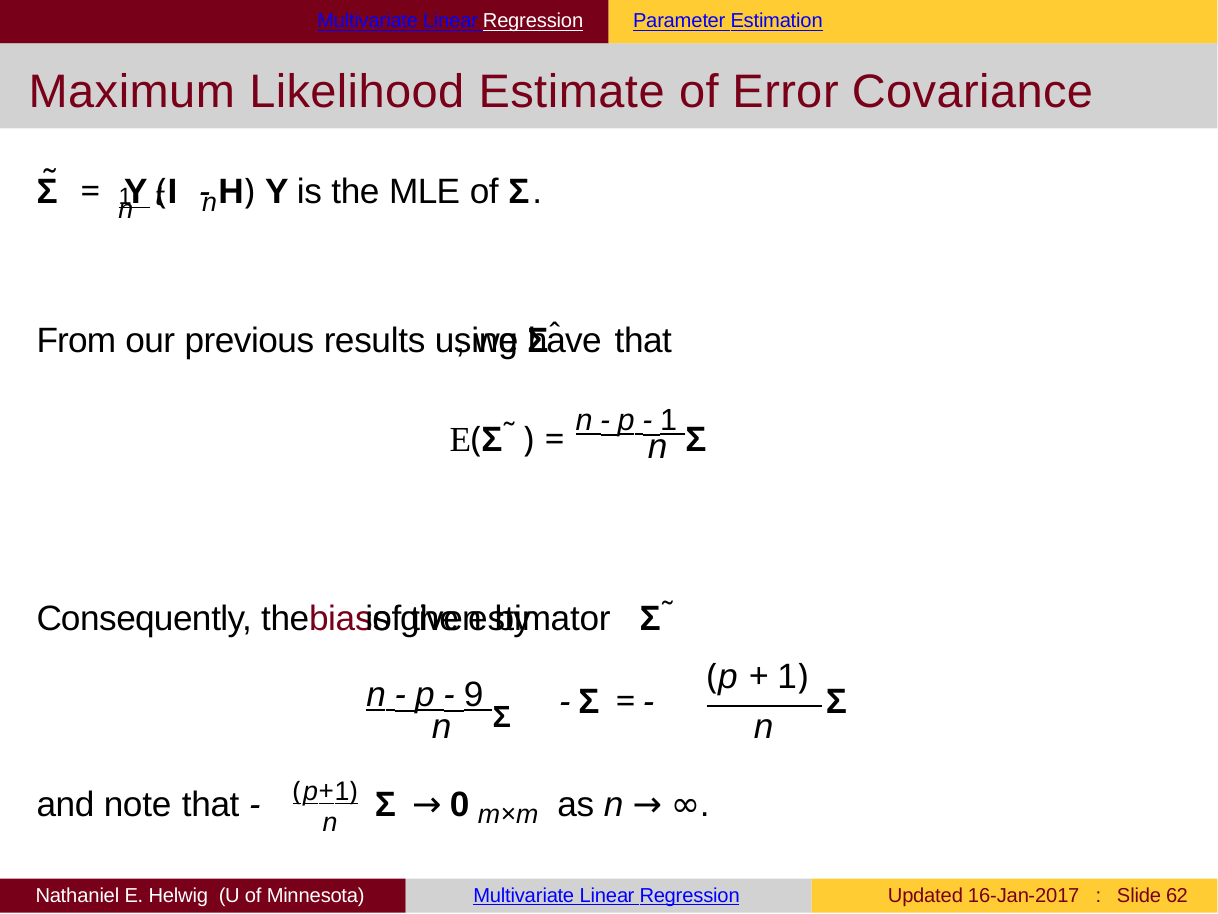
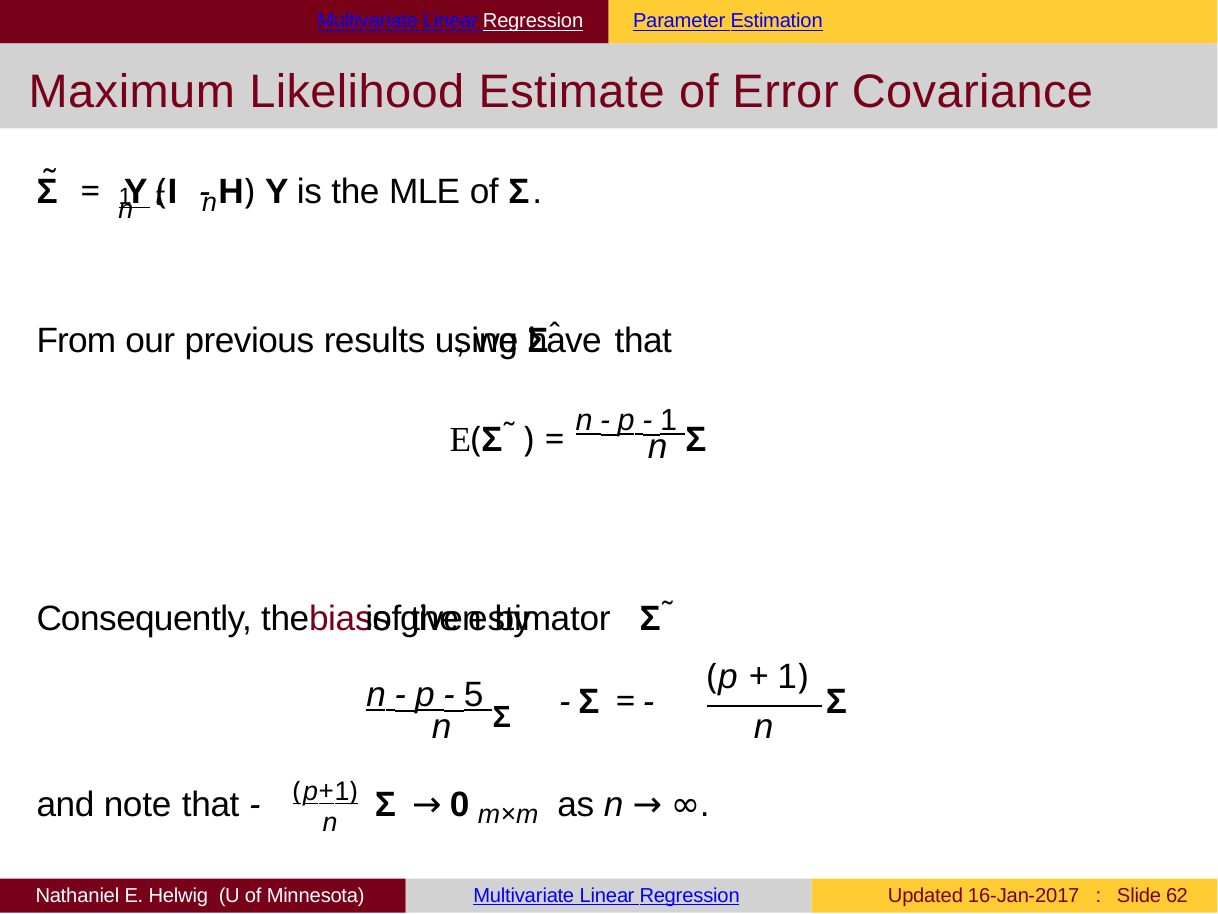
9: 9 -> 5
